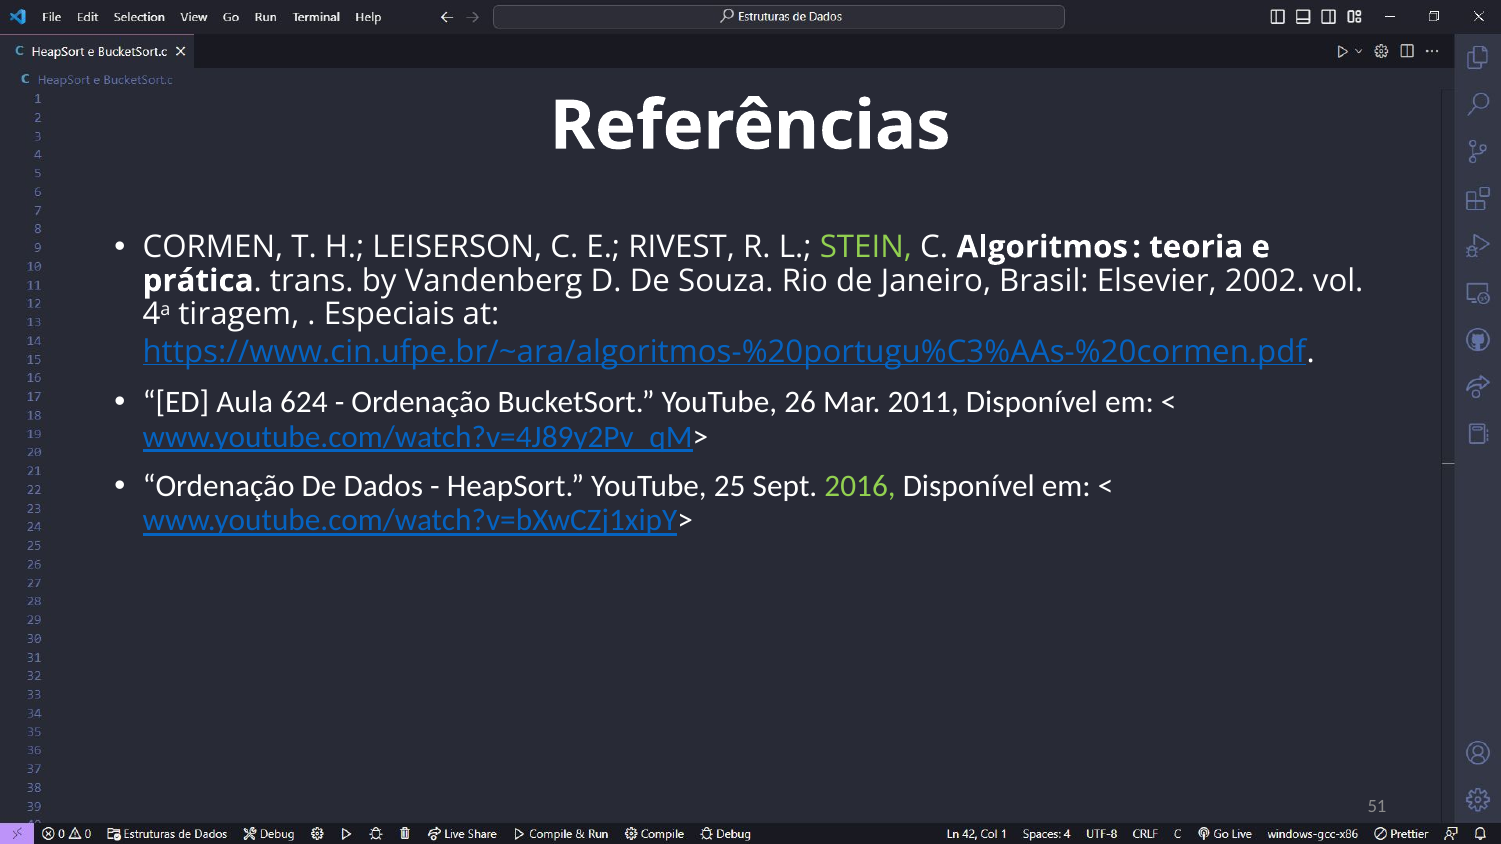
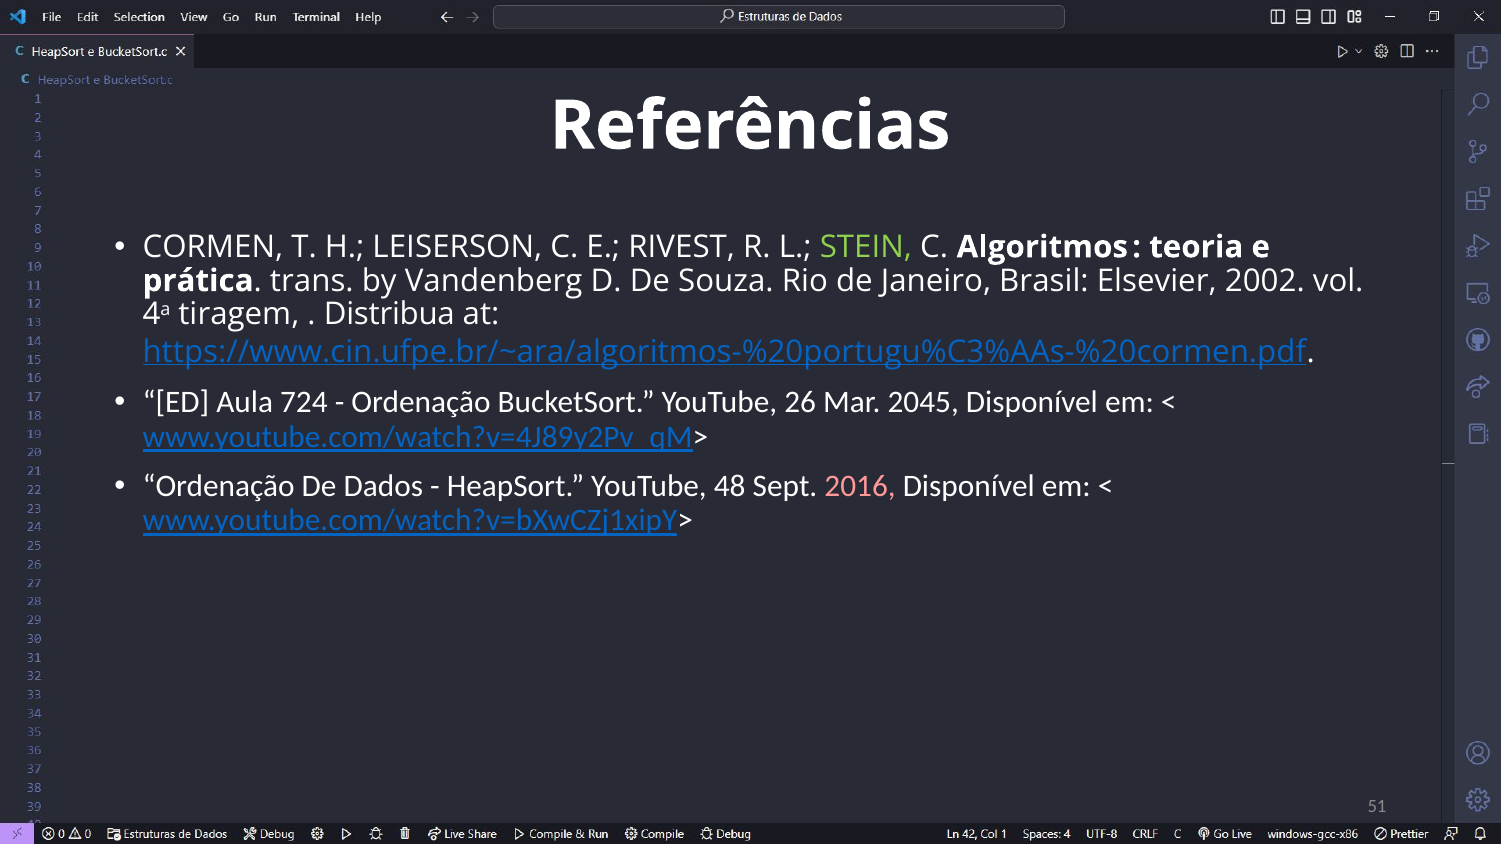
Especiais: Especiais -> Distribua
624: 624 -> 724
2011: 2011 -> 2045
25: 25 -> 48
2016 colour: light green -> pink
